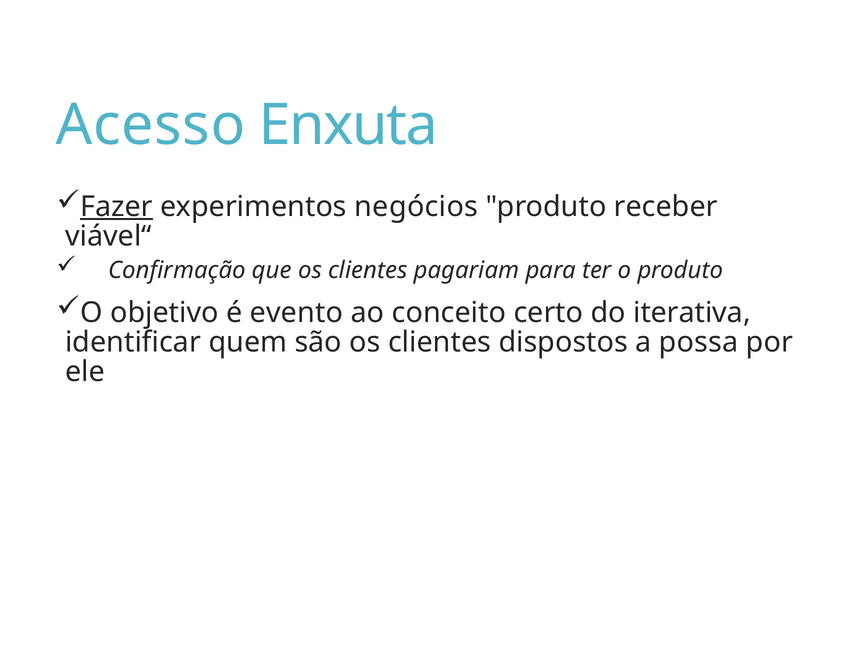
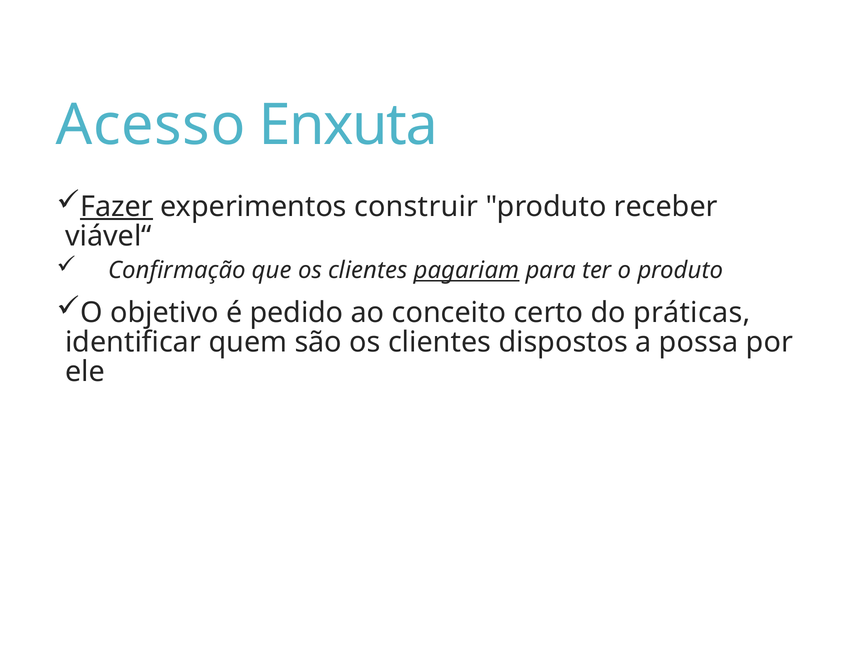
negócios: negócios -> construir
pagariam underline: none -> present
evento: evento -> pedido
iterativa: iterativa -> práticas
